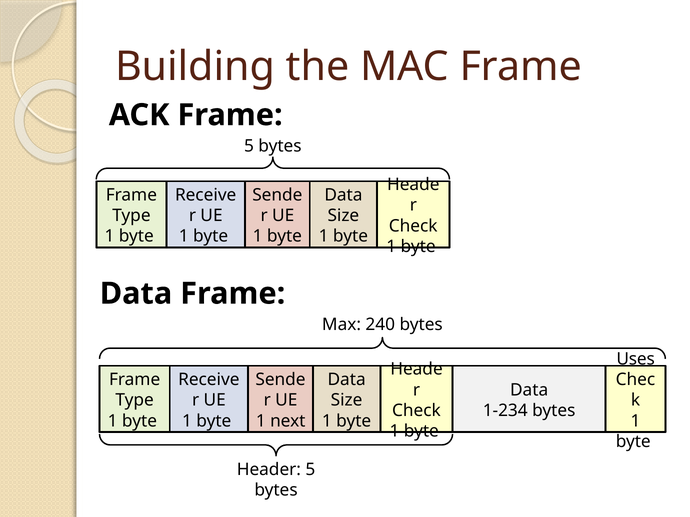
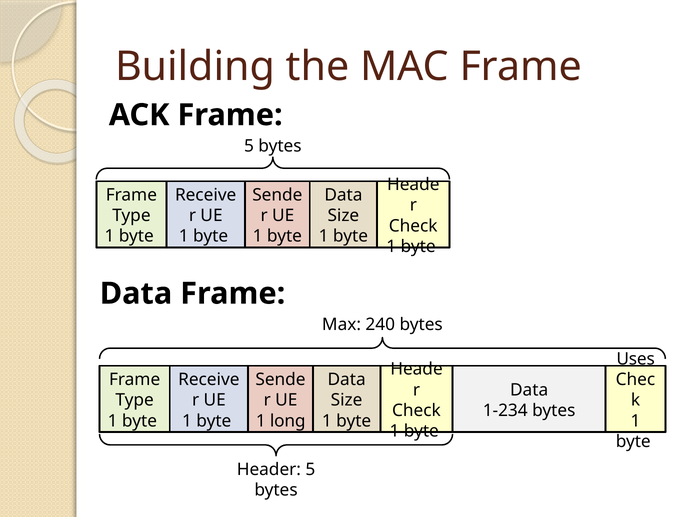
next: next -> long
